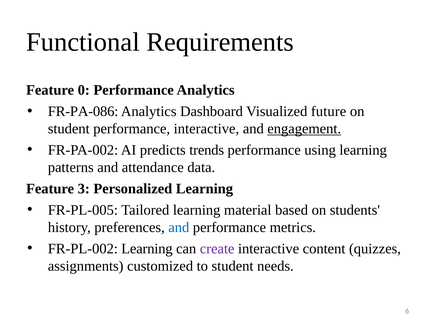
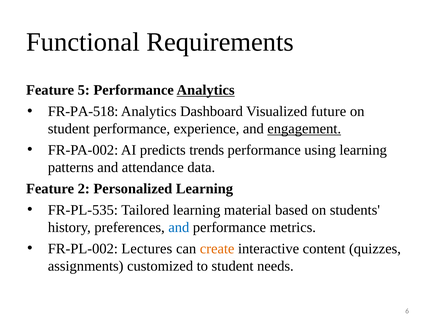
0: 0 -> 5
Analytics at (206, 90) underline: none -> present
FR-PA-086: FR-PA-086 -> FR-PA-518
performance interactive: interactive -> experience
3: 3 -> 2
FR-PL-005: FR-PL-005 -> FR-PL-535
FR-PL-002 Learning: Learning -> Lectures
create colour: purple -> orange
